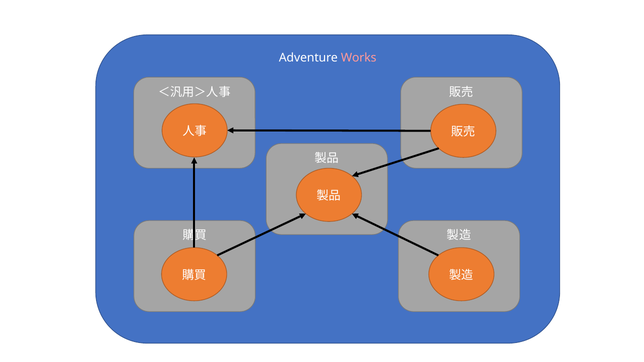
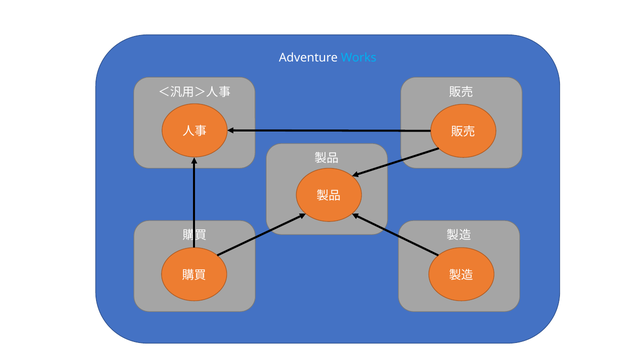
Works colour: pink -> light blue
